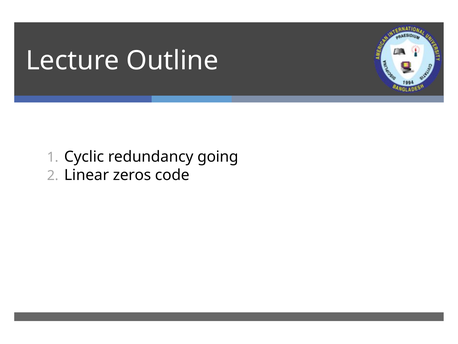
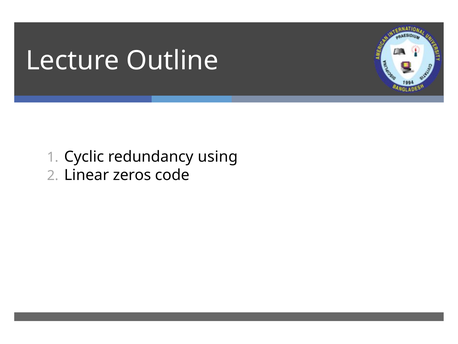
going: going -> using
